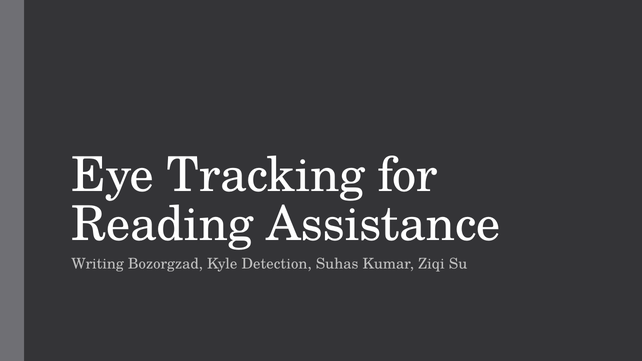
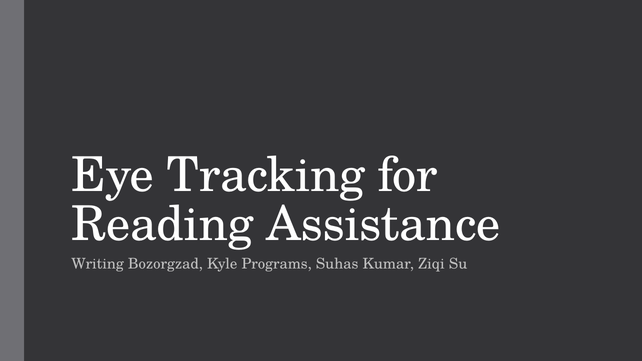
Detection: Detection -> Programs
